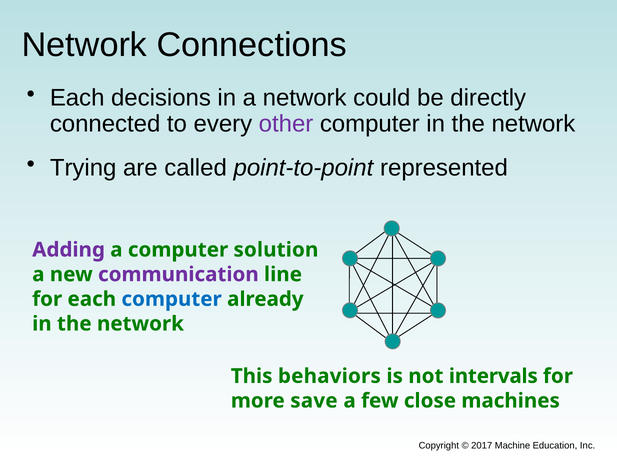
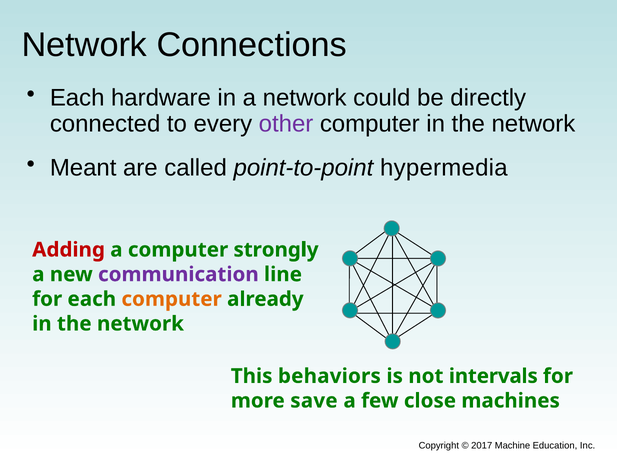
decisions: decisions -> hardware
Trying: Trying -> Meant
represented: represented -> hypermedia
Adding colour: purple -> red
solution: solution -> strongly
computer at (172, 300) colour: blue -> orange
